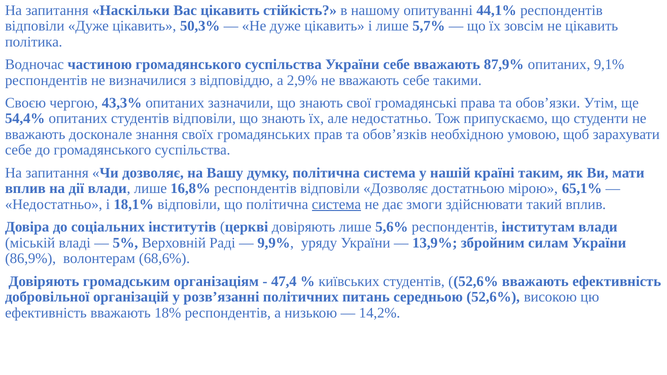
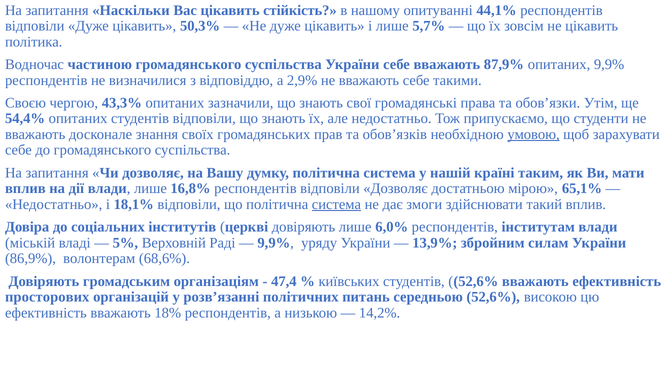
опитаних 9,1%: 9,1% -> 9,9%
умовою underline: none -> present
5,6%: 5,6% -> 6,0%
добровільної: добровільної -> просторових
